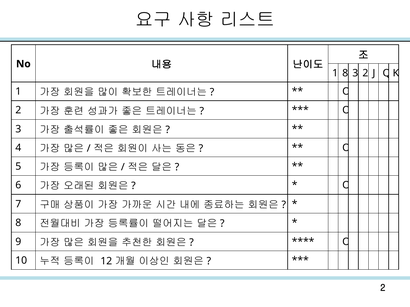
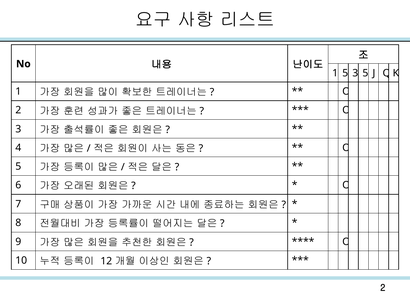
1 8: 8 -> 5
3 2: 2 -> 5
